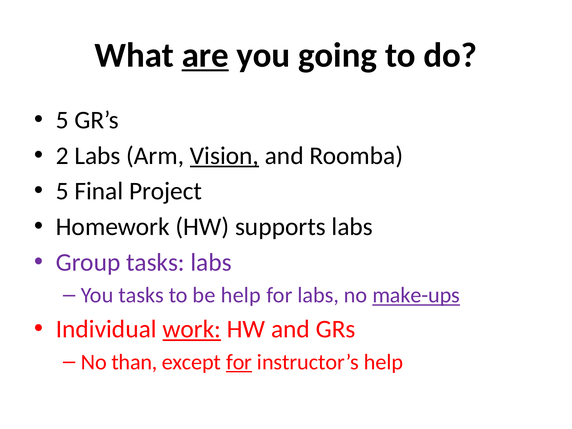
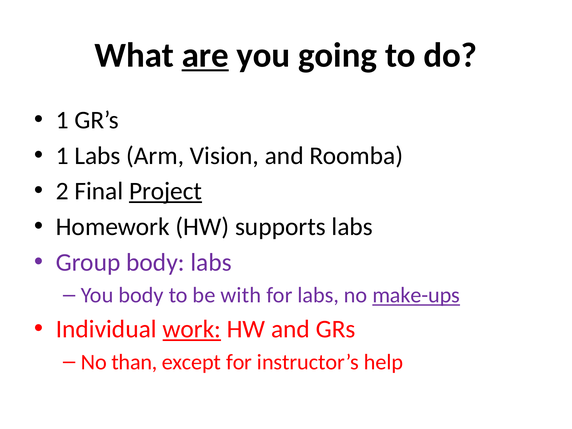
5 at (62, 120): 5 -> 1
2 at (62, 156): 2 -> 1
Vision underline: present -> none
5 at (62, 191): 5 -> 2
Project underline: none -> present
Group tasks: tasks -> body
You tasks: tasks -> body
be help: help -> with
for at (239, 362) underline: present -> none
